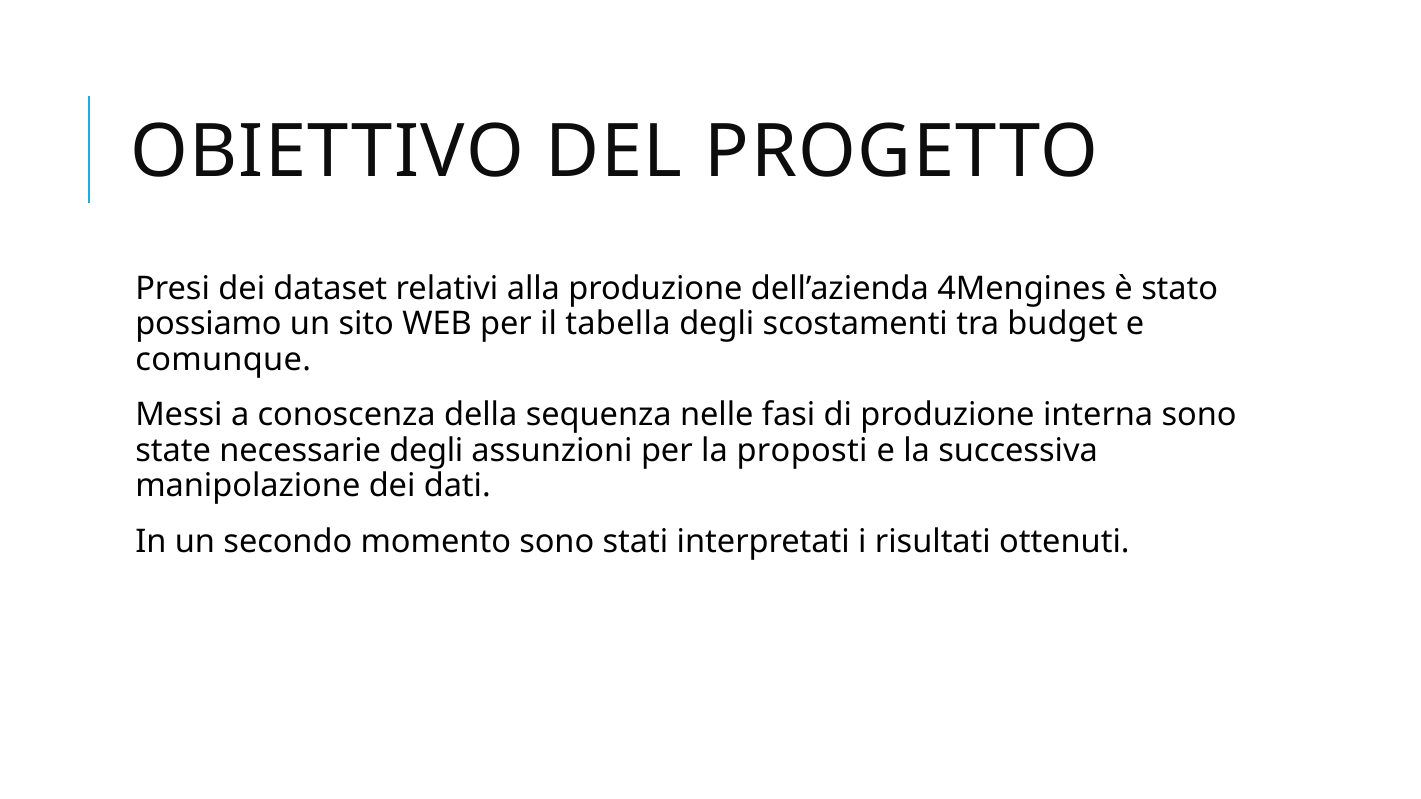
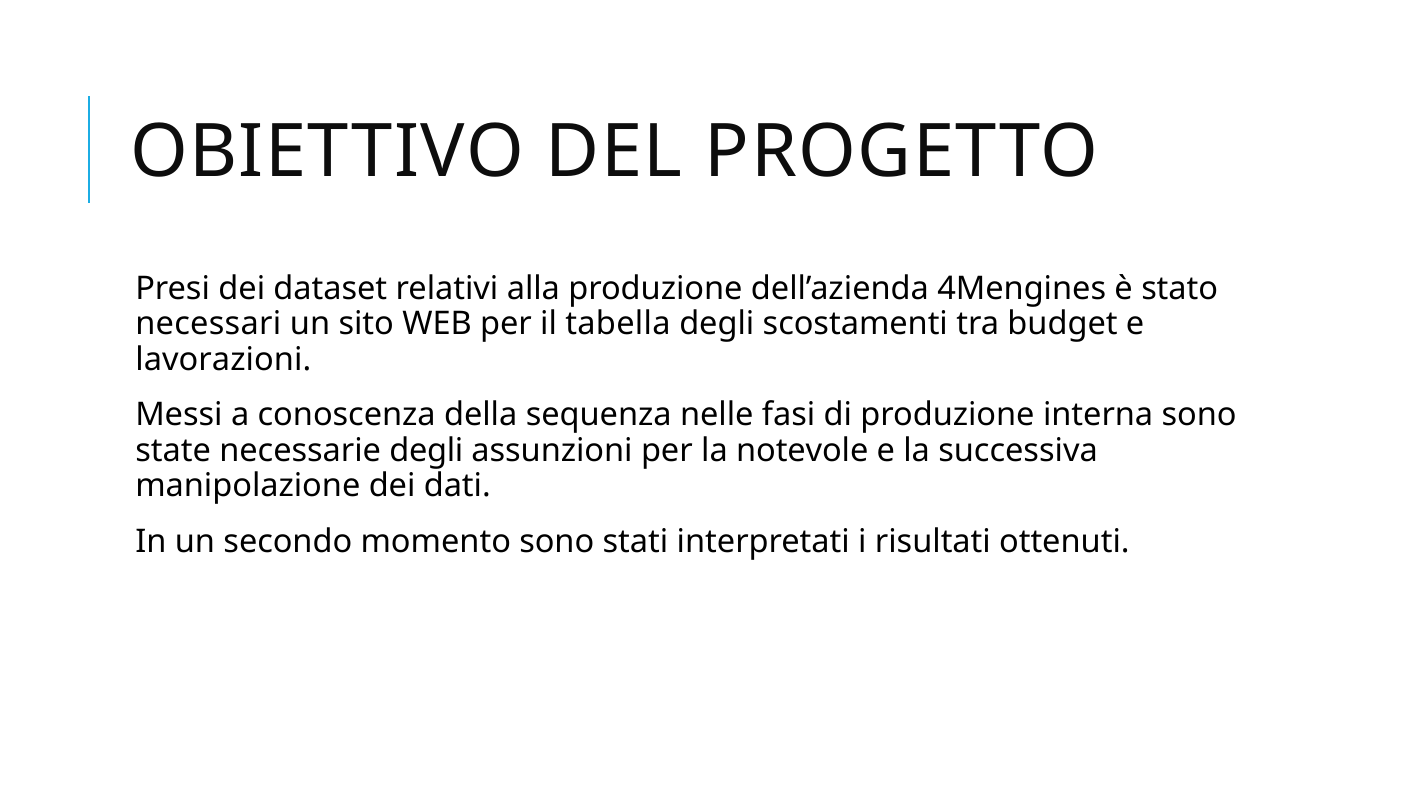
possiamo: possiamo -> necessari
comunque: comunque -> lavorazioni
proposti: proposti -> notevole
